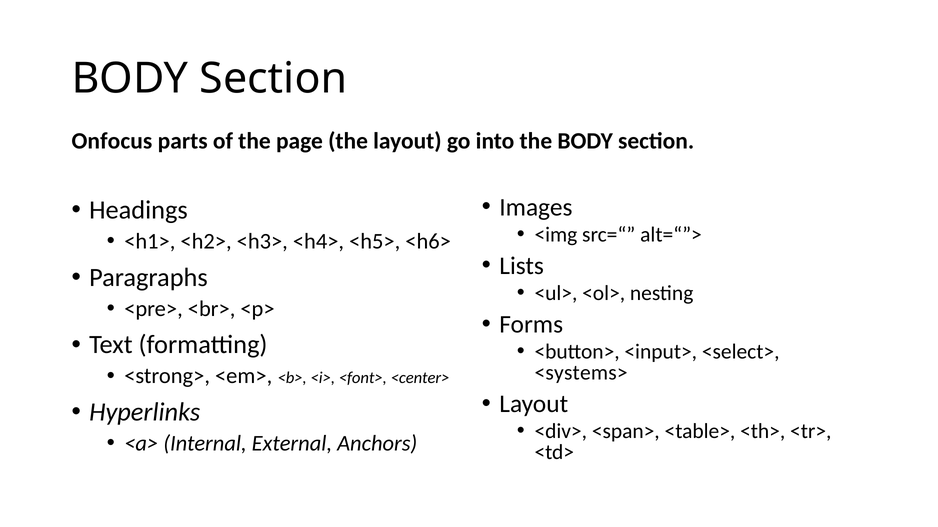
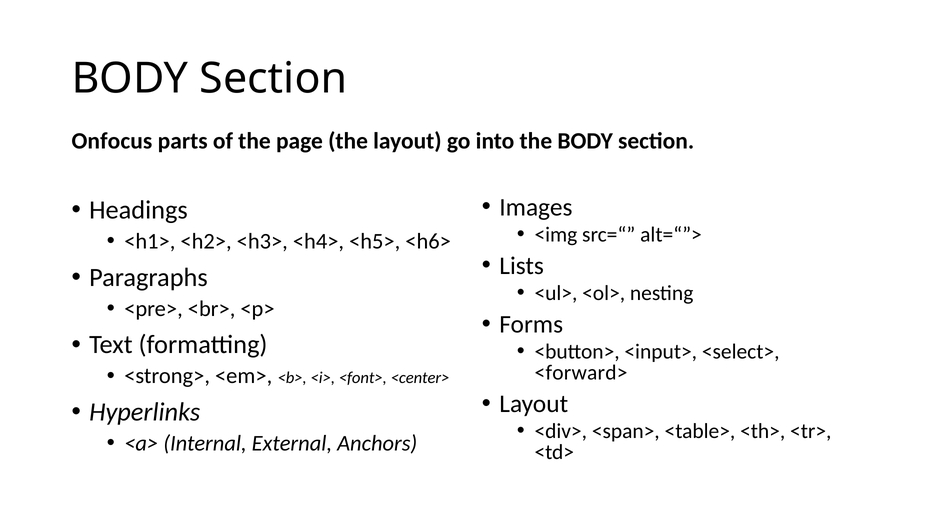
<systems>: <systems> -> <forward>
